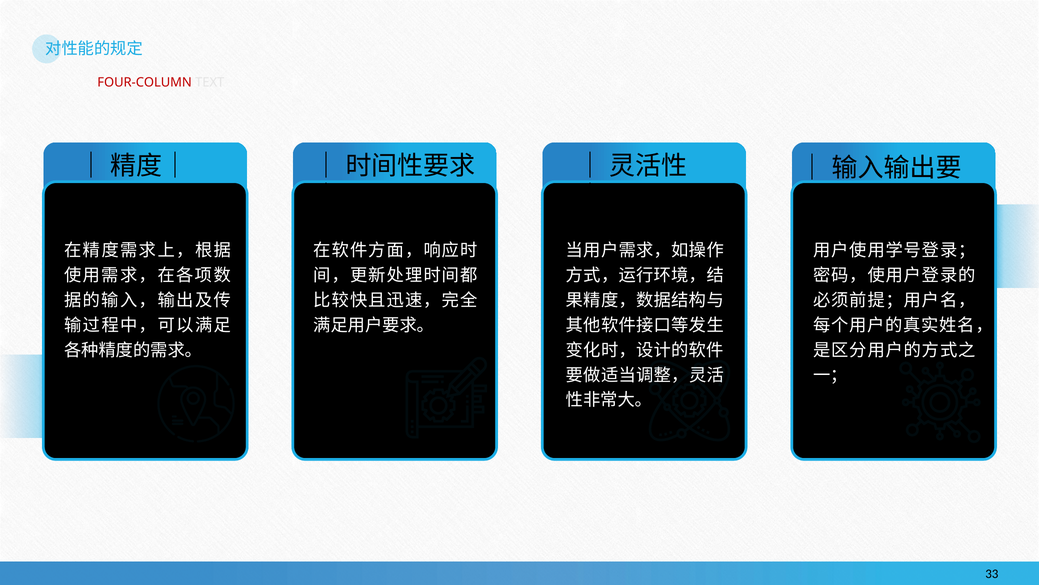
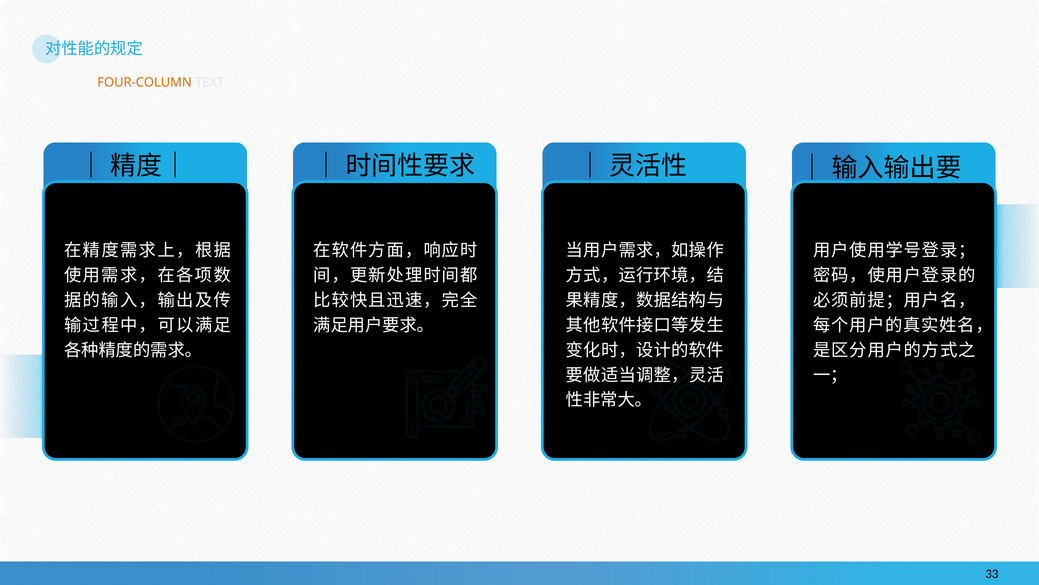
FOUR-COLUMN colour: red -> orange
